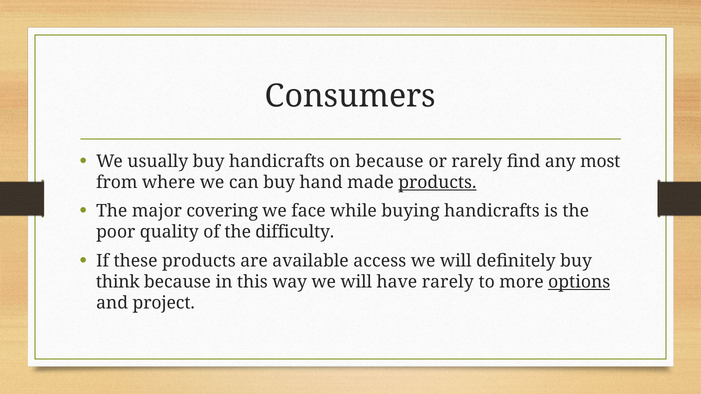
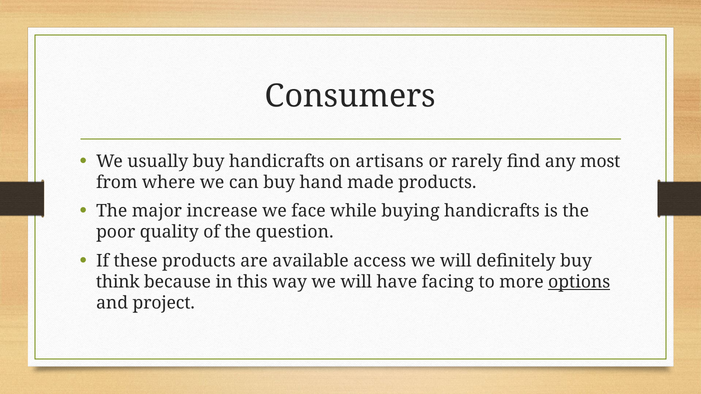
on because: because -> artisans
products at (437, 182) underline: present -> none
covering: covering -> increase
difficulty: difficulty -> question
have rarely: rarely -> facing
